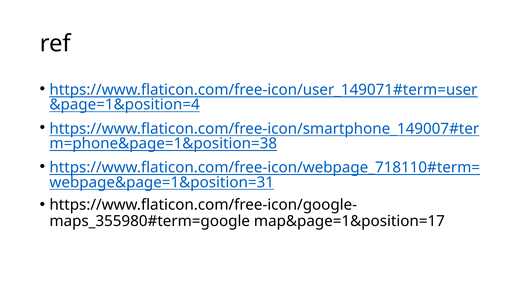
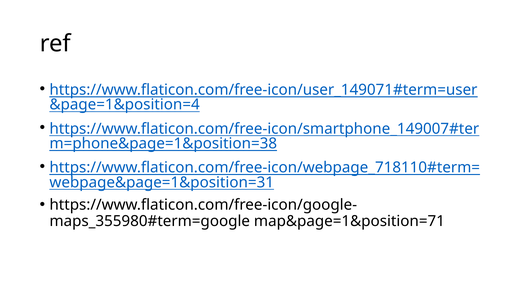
map&page=1&position=17: map&page=1&position=17 -> map&page=1&position=71
